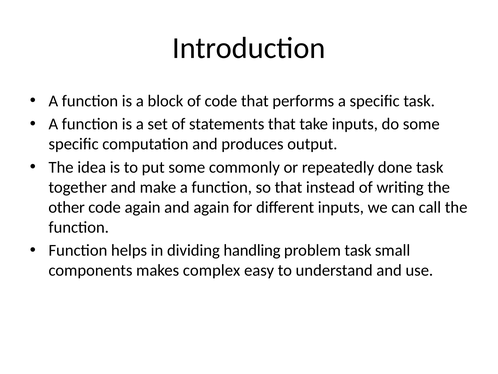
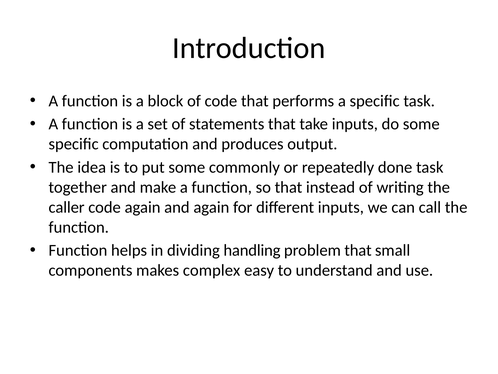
other: other -> caller
problem task: task -> that
